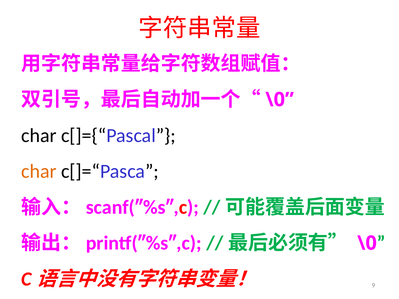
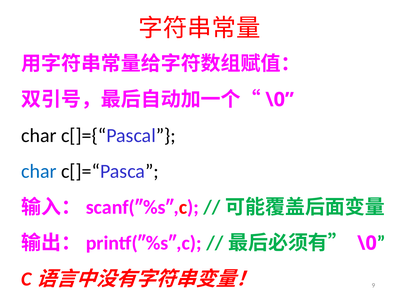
char at (39, 172) colour: orange -> blue
